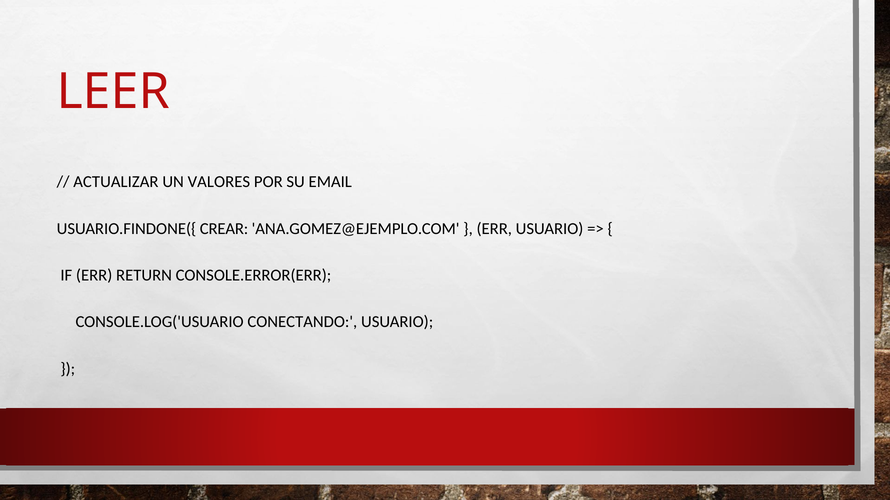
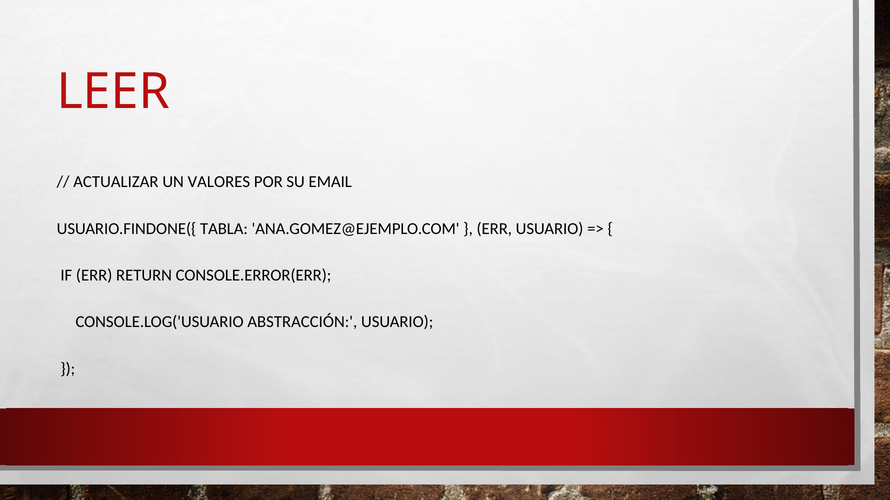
CREAR: CREAR -> TABLA
CONECTANDO: CONECTANDO -> ABSTRACCIÓN
